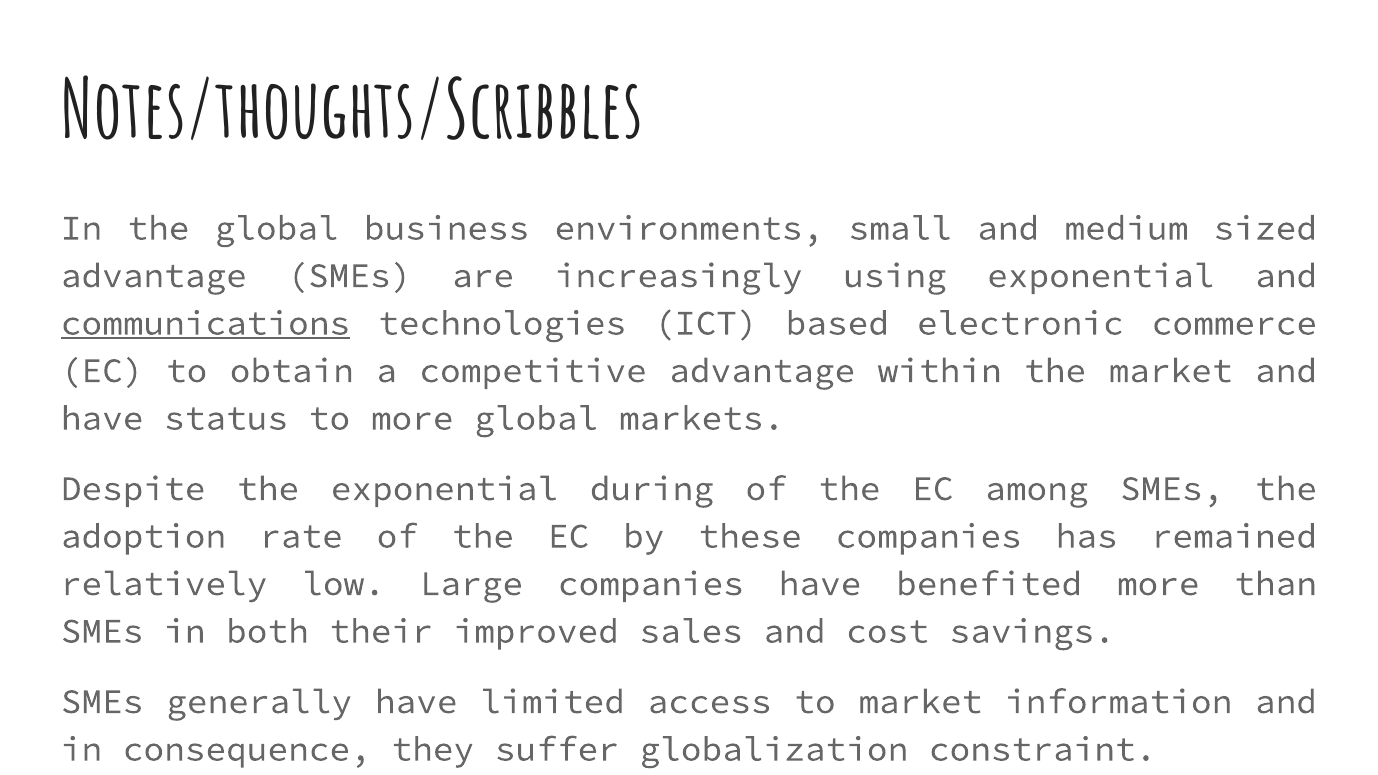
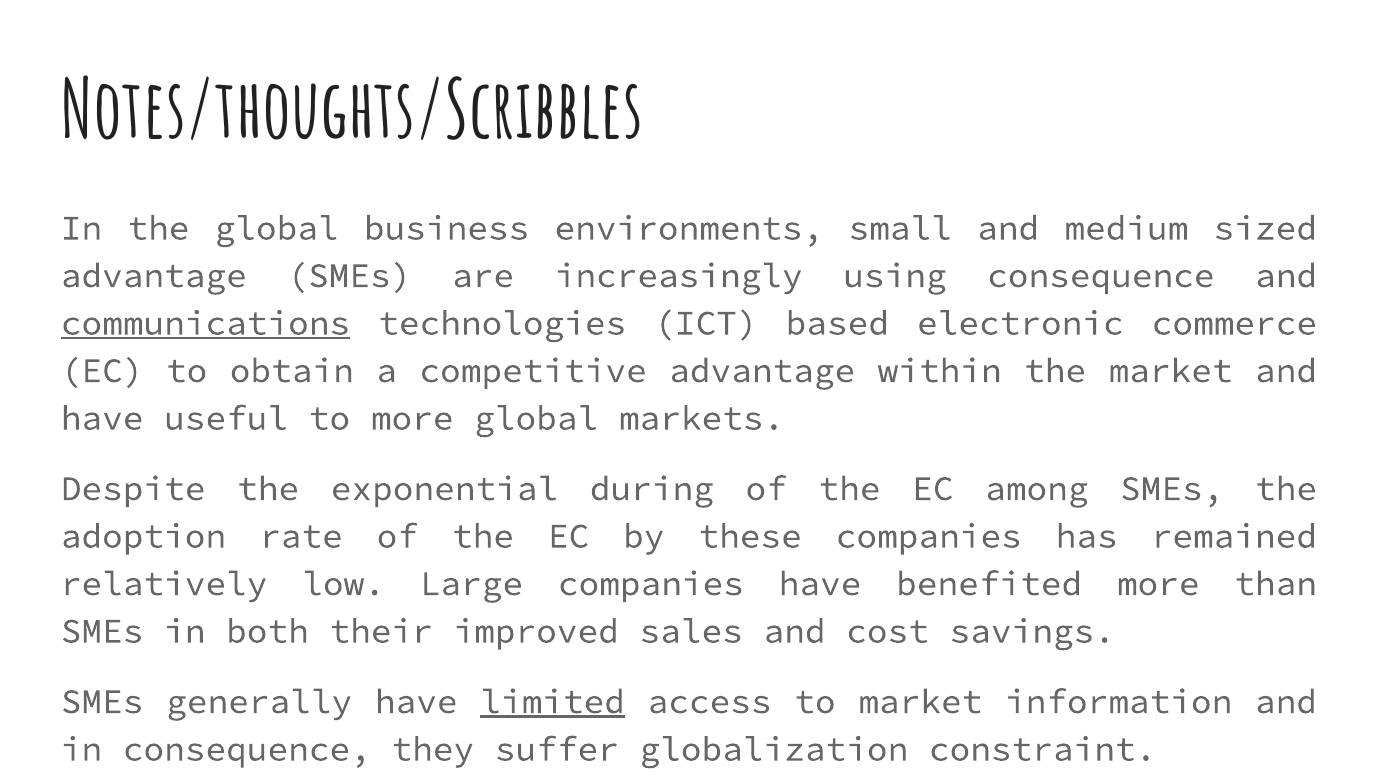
using exponential: exponential -> consequence
status: status -> useful
limited underline: none -> present
